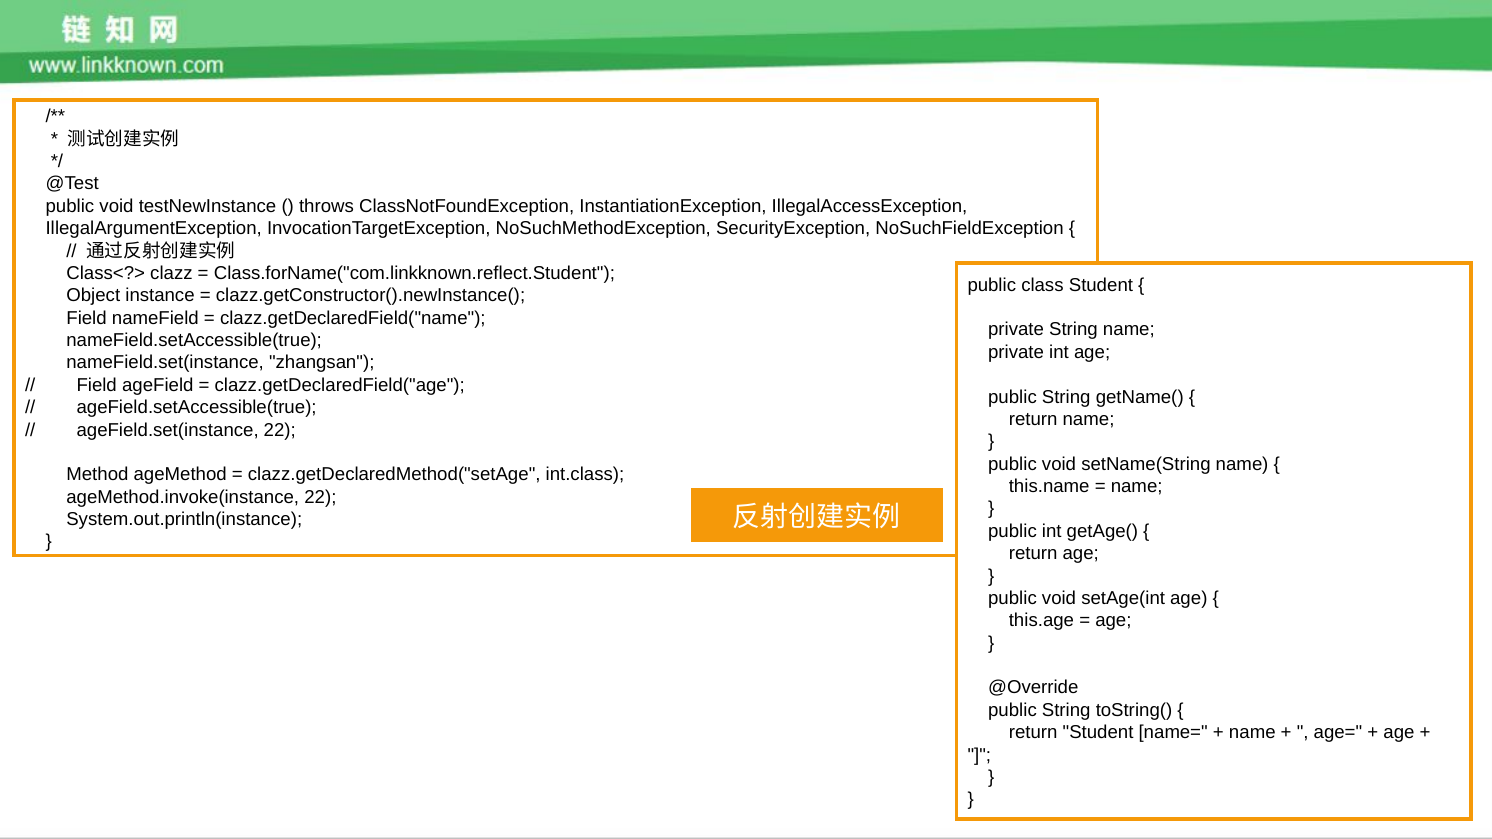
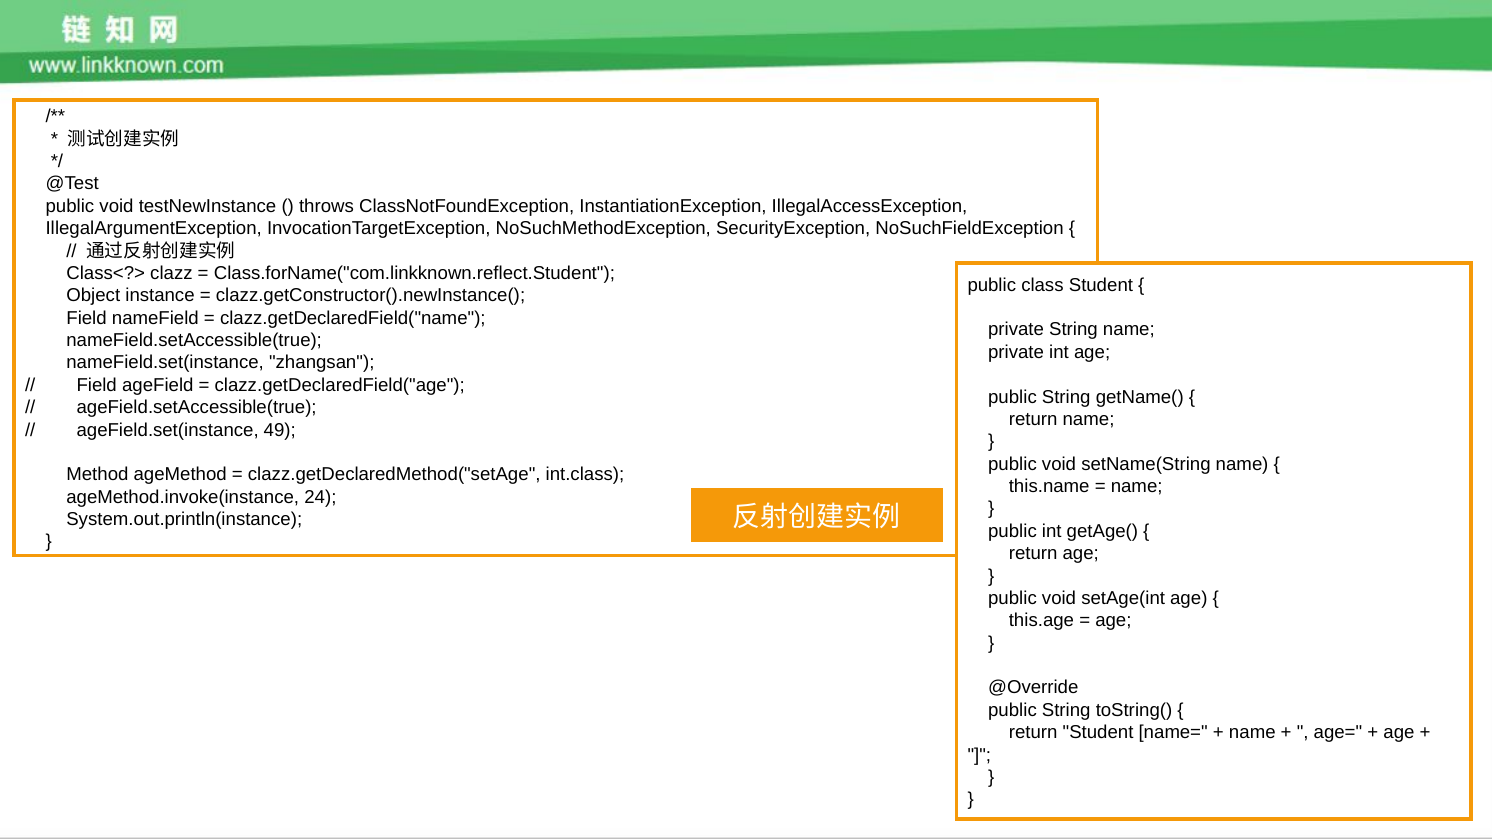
ageField.set(instance 22: 22 -> 49
ageMethod.invoke(instance 22: 22 -> 24
